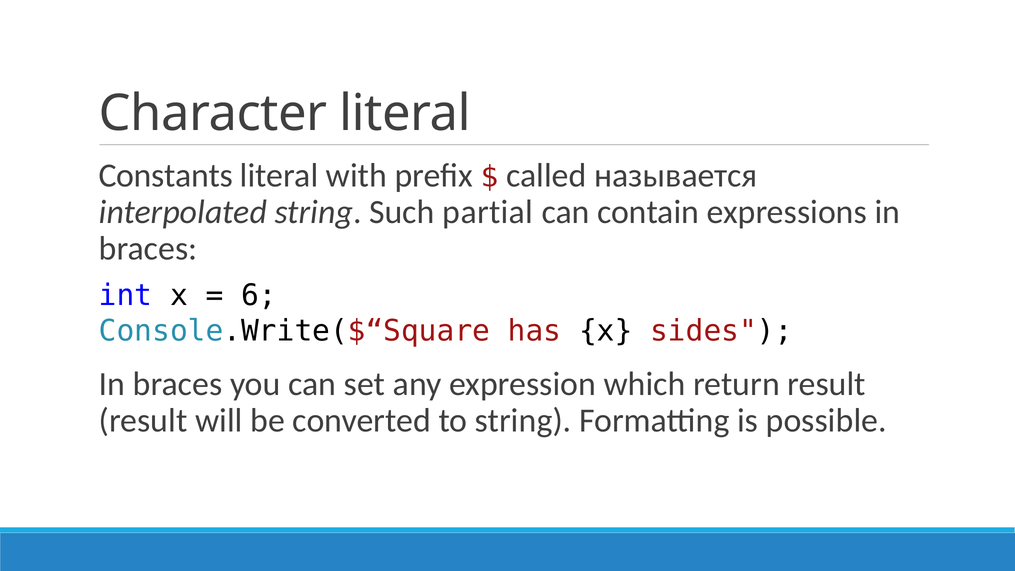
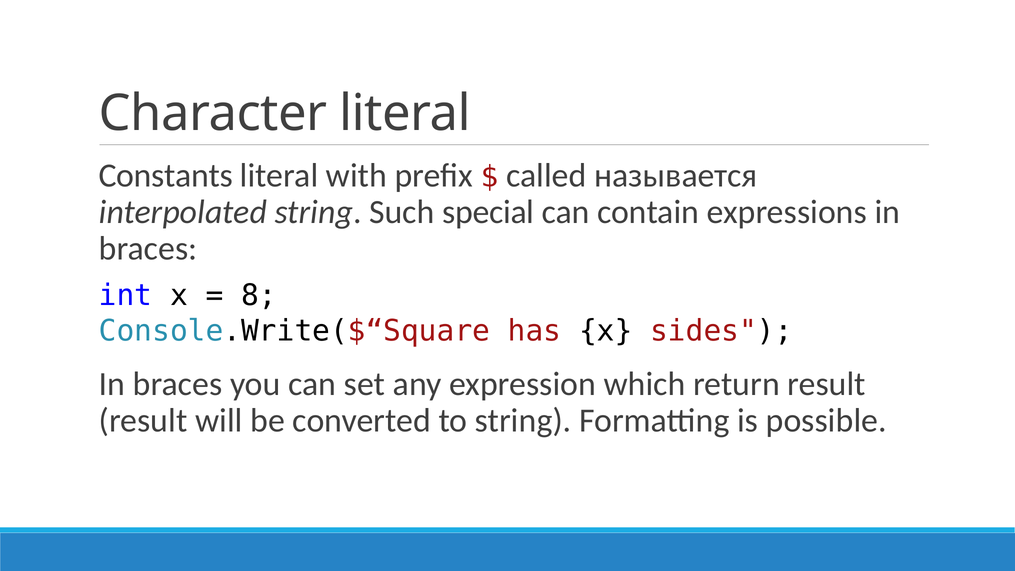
partial: partial -> special
6: 6 -> 8
